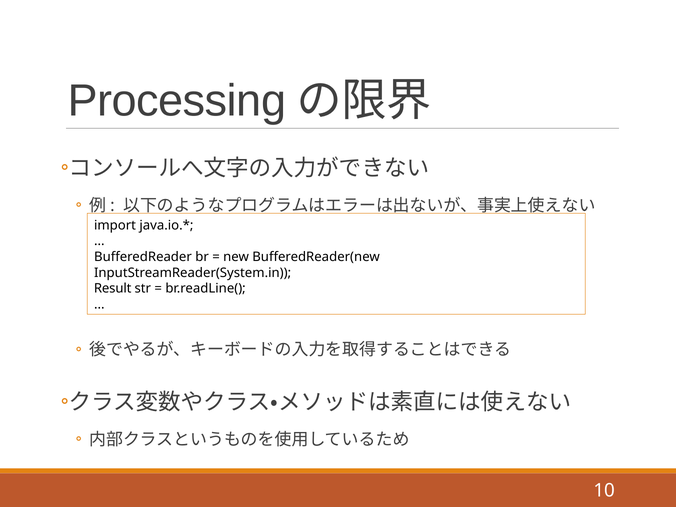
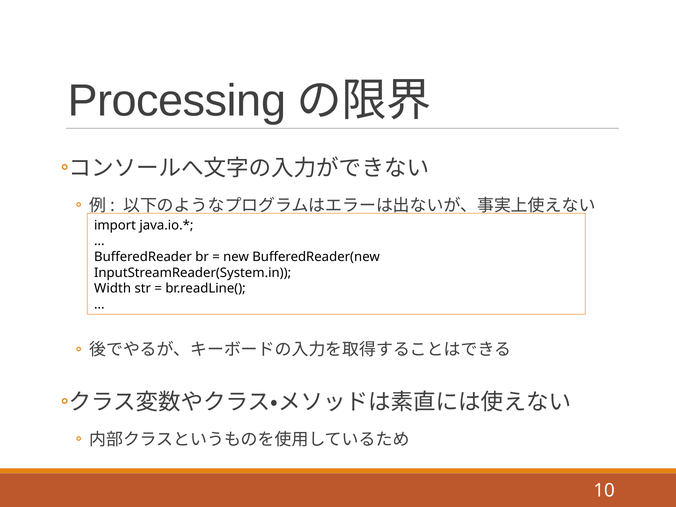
Result: Result -> Width
